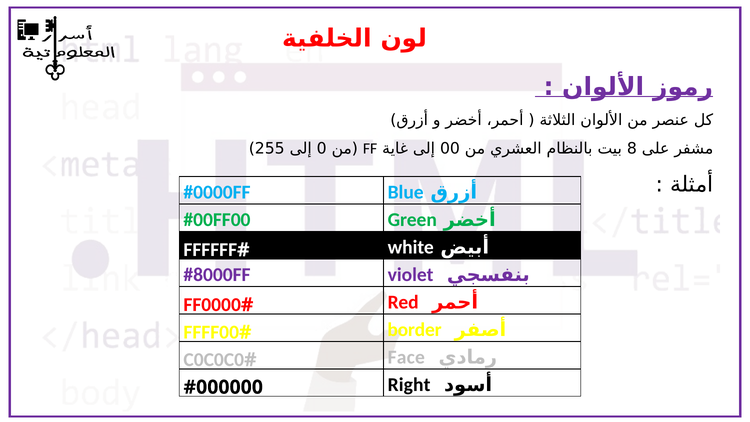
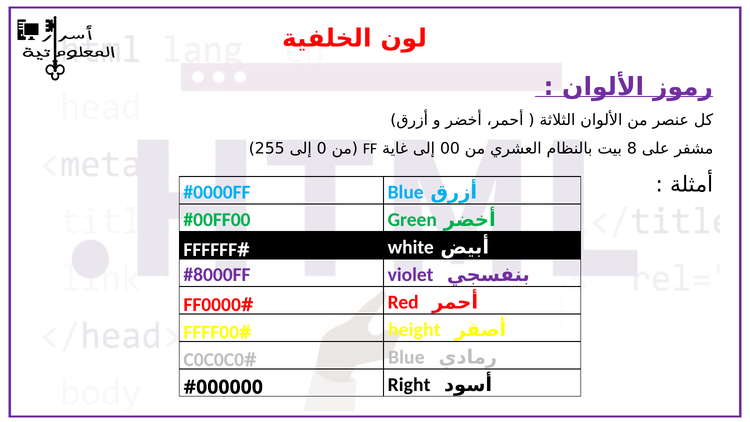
border: border -> height
Face at (406, 357): Face -> Blue
